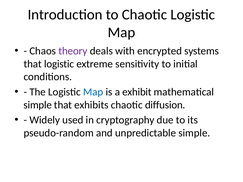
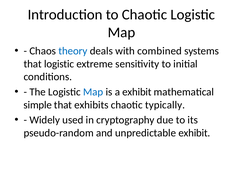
theory colour: purple -> blue
encrypted: encrypted -> combined
diffusion: diffusion -> typically
unpredictable simple: simple -> exhibit
